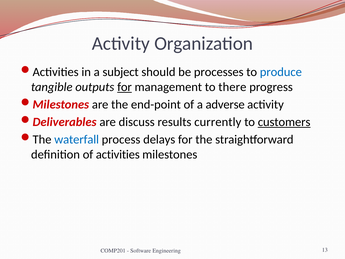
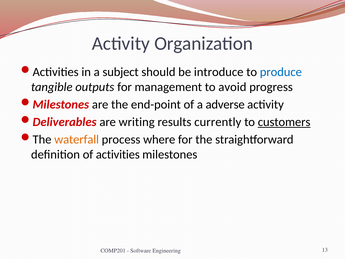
processes: processes -> introduce
for at (125, 87) underline: present -> none
there: there -> avoid
discuss: discuss -> writing
waterfall colour: blue -> orange
delays: delays -> where
